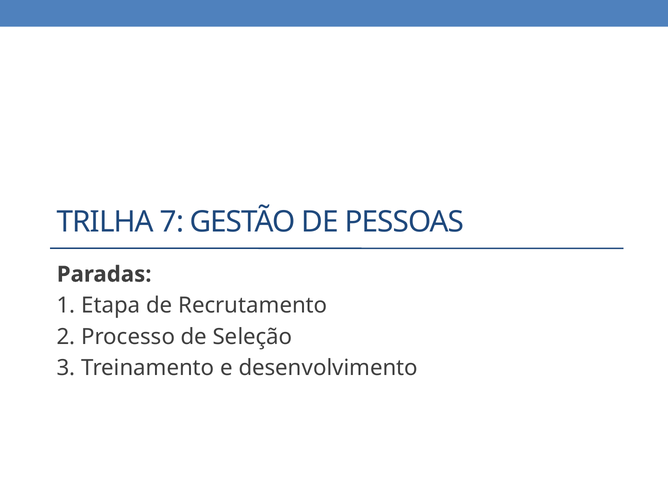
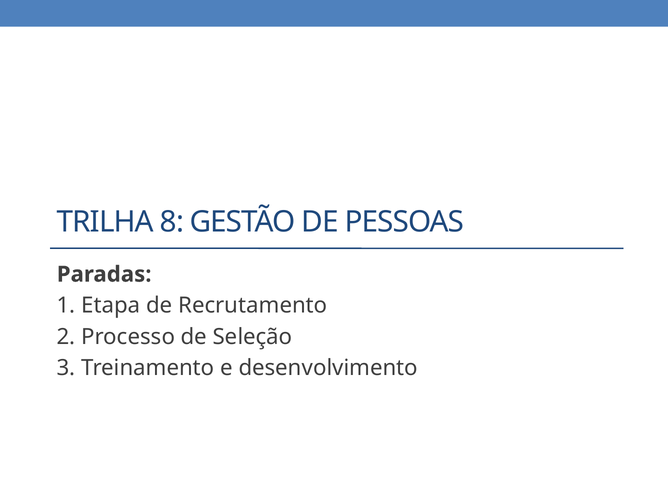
7: 7 -> 8
